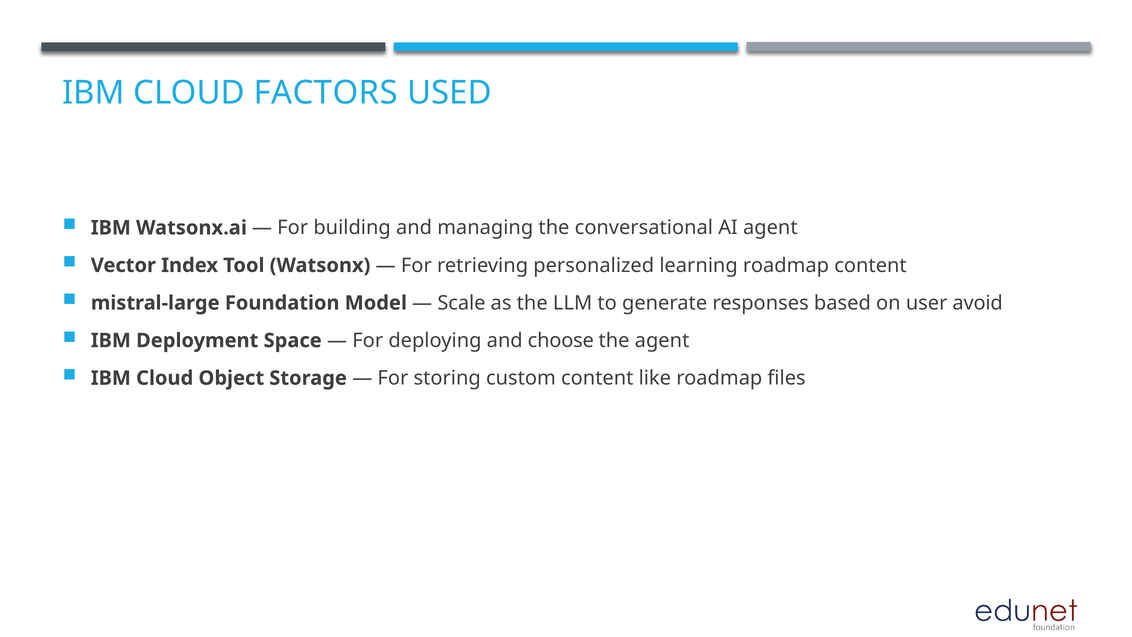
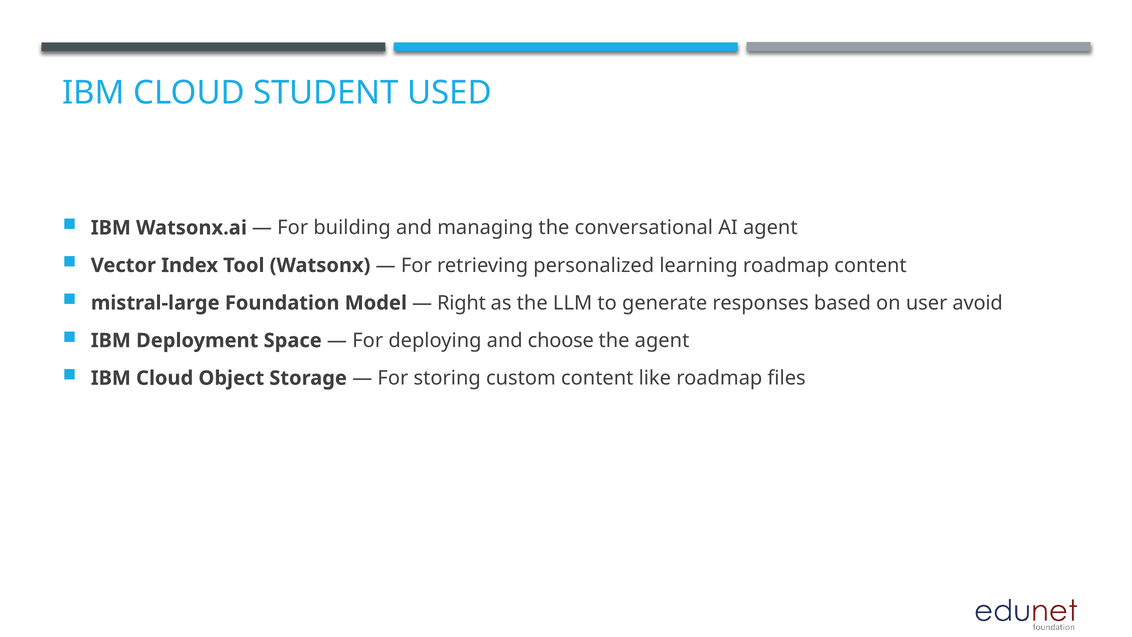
FACTORS: FACTORS -> STUDENT
Scale: Scale -> Right
